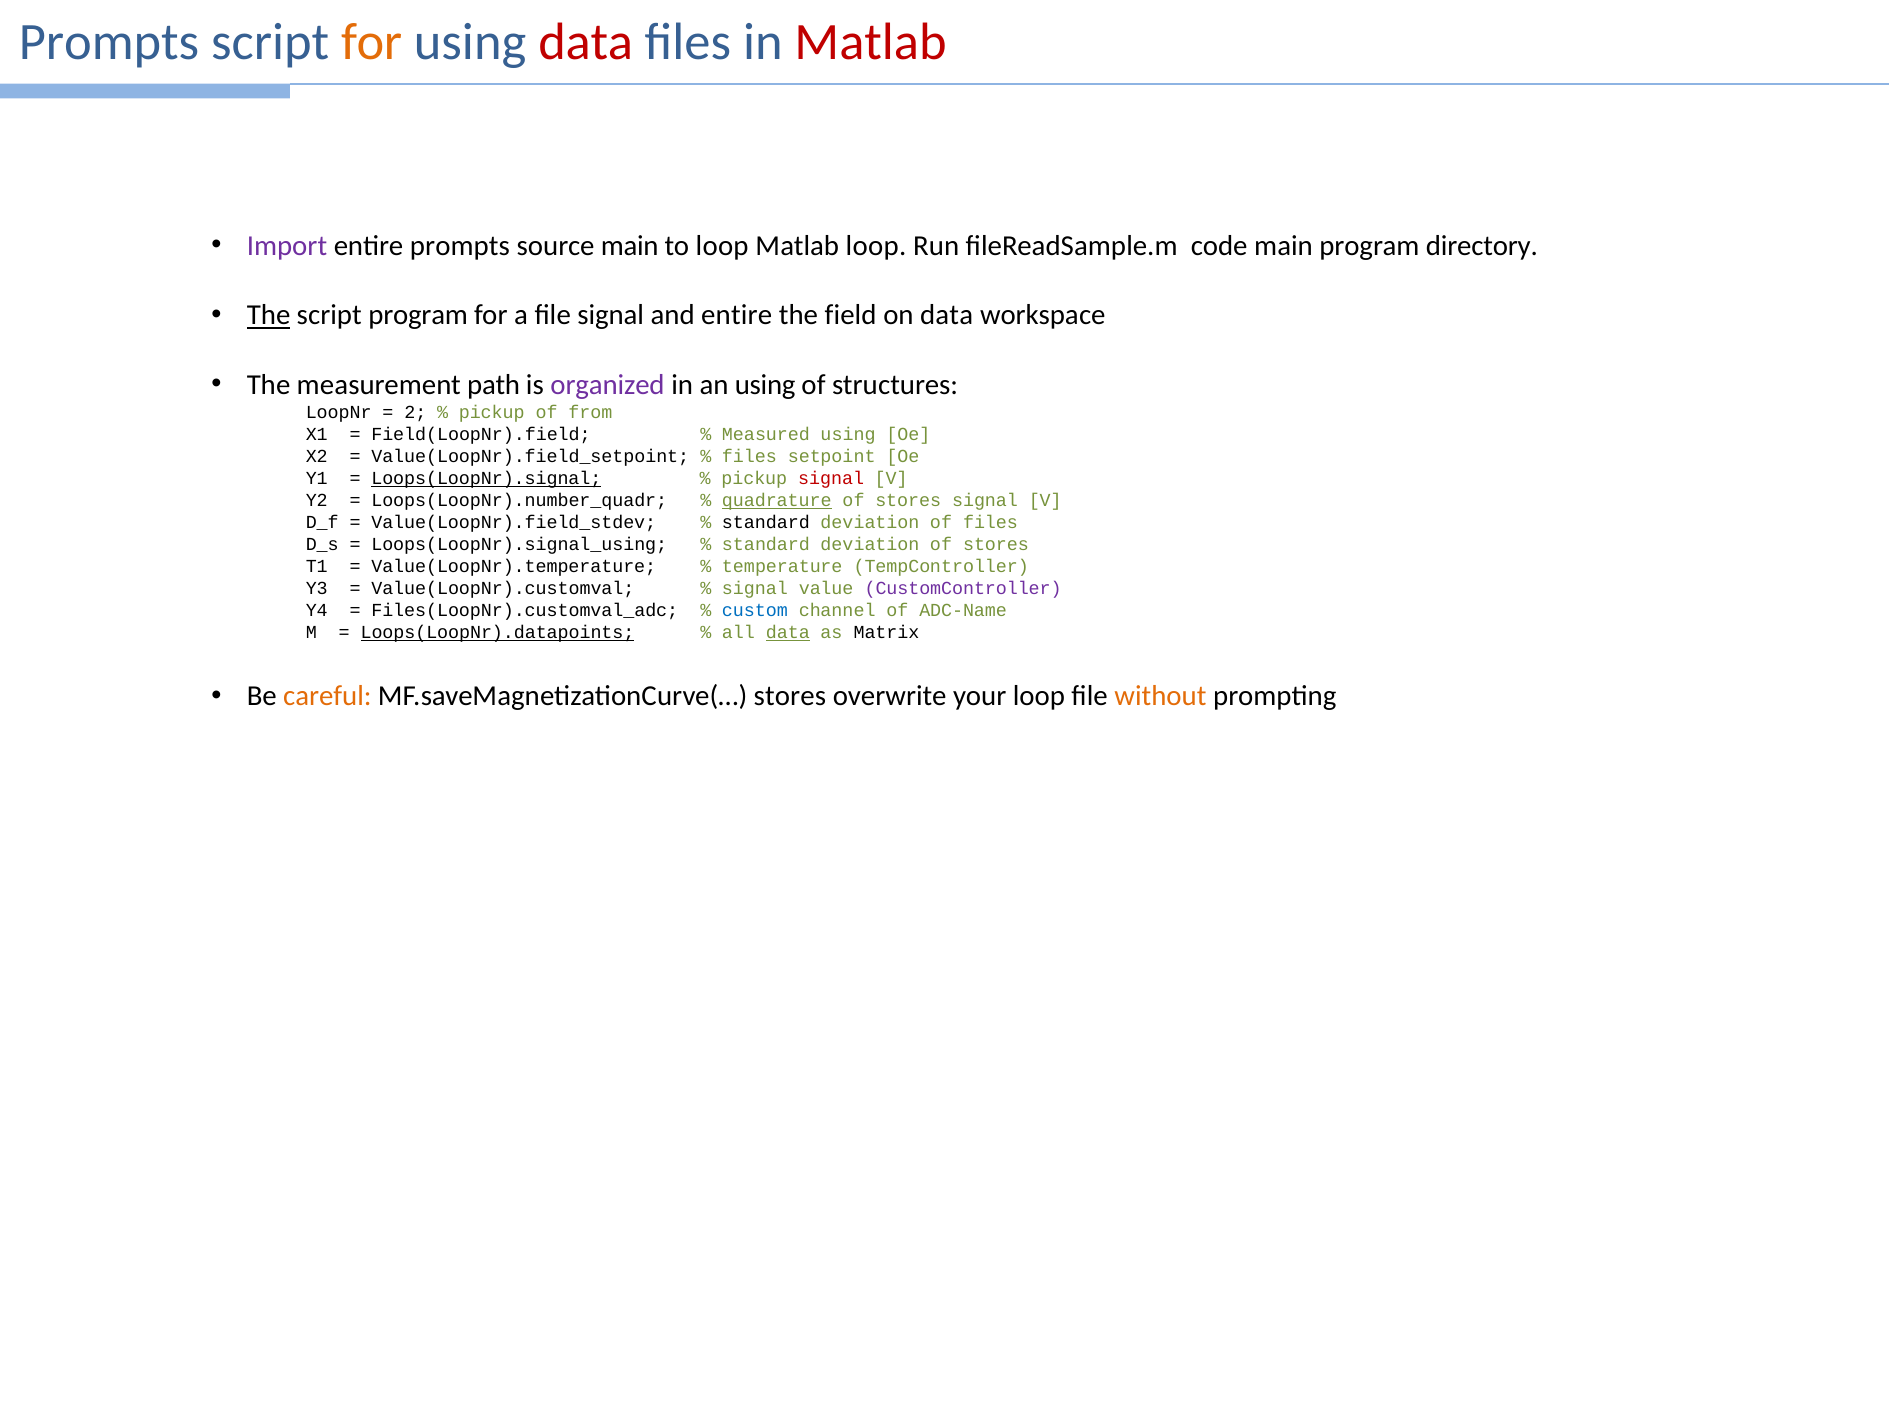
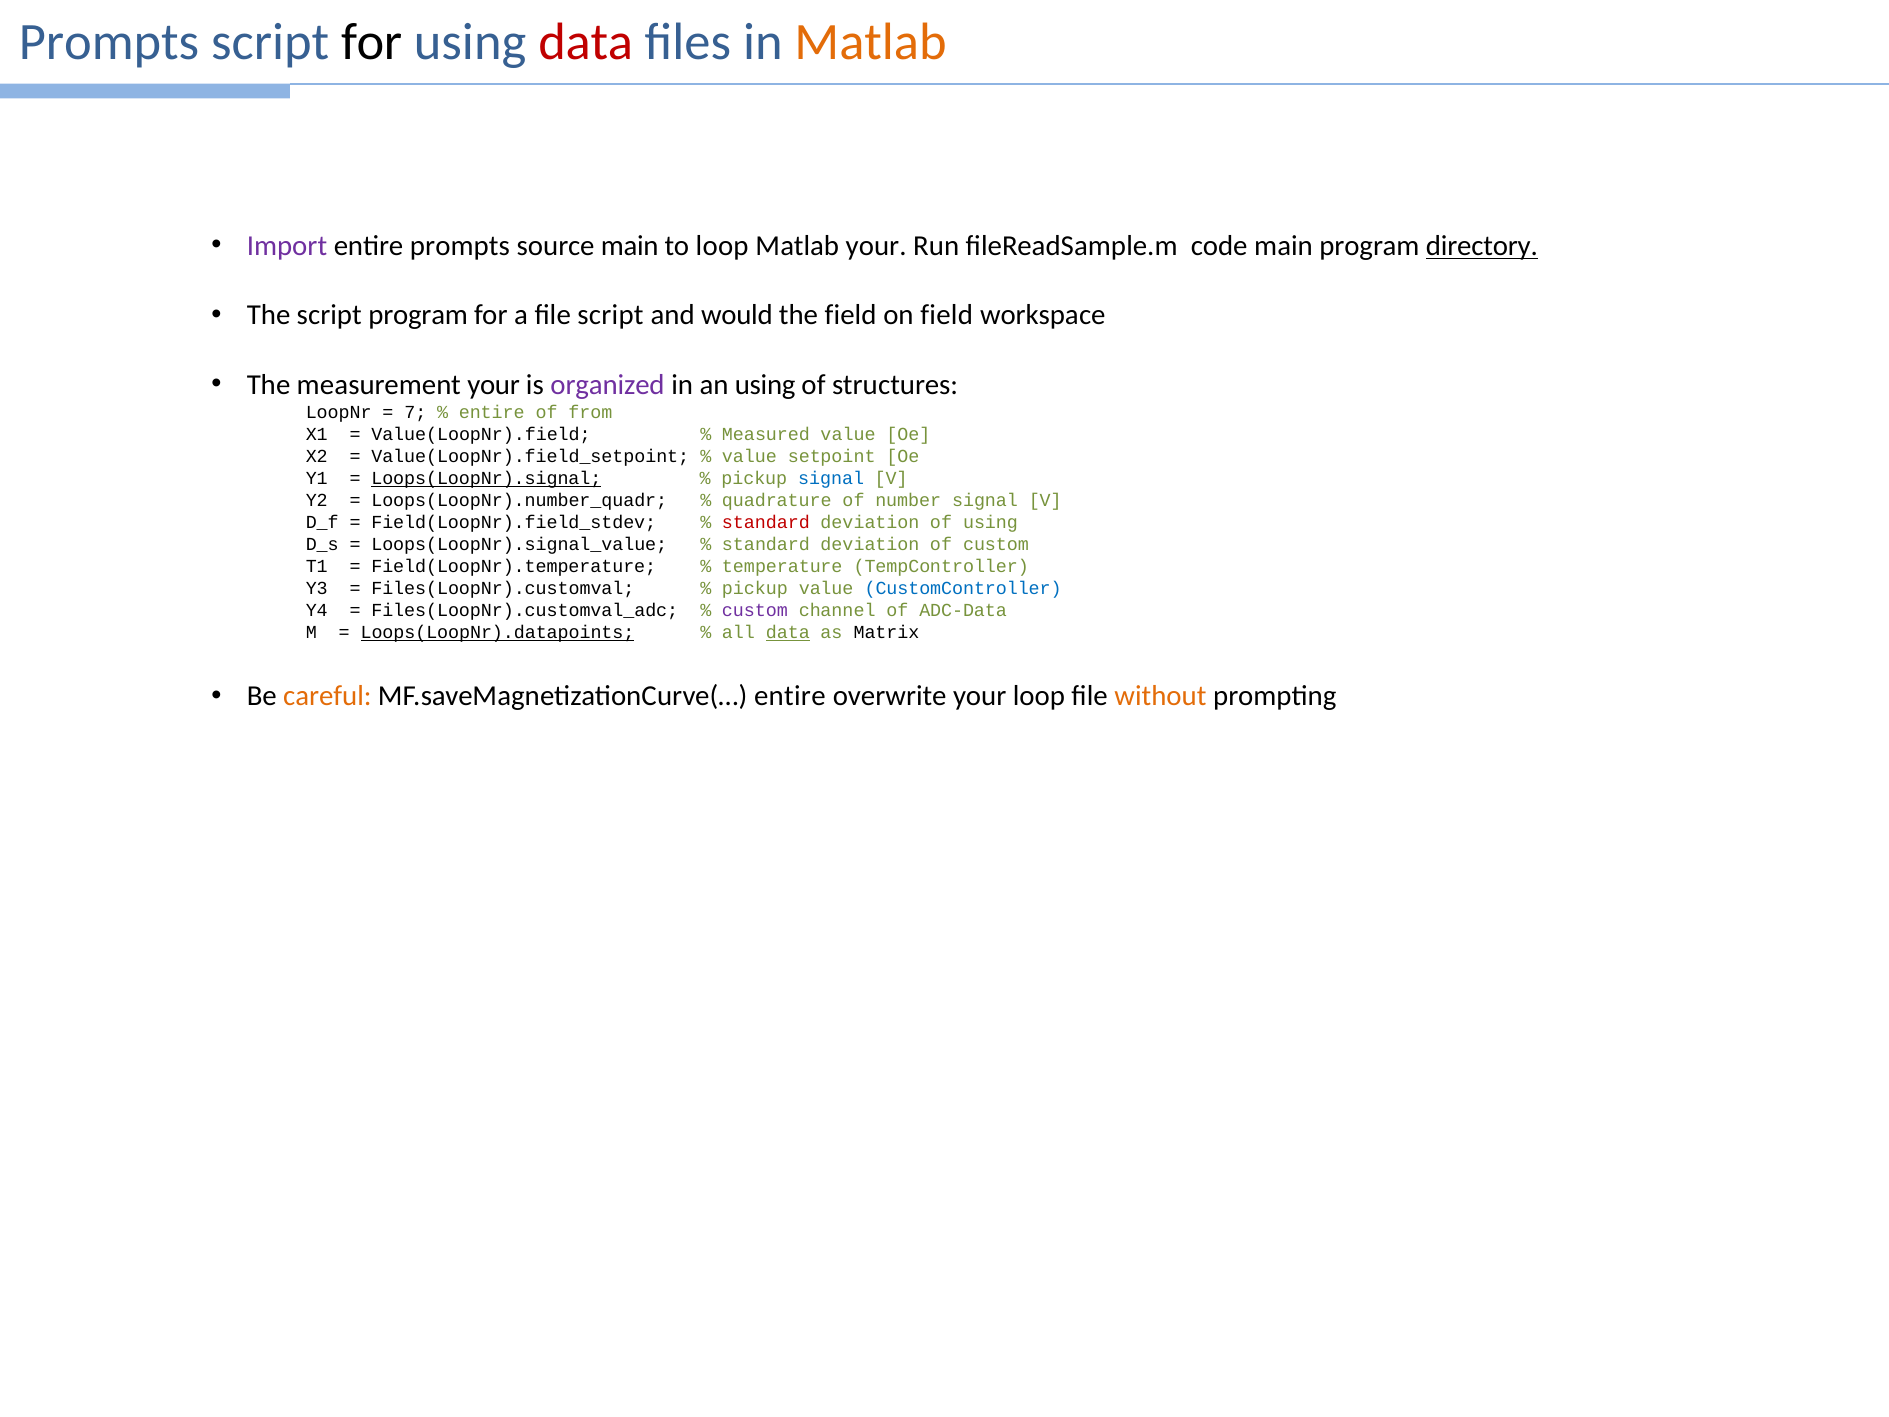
for at (372, 43) colour: orange -> black
Matlab at (871, 43) colour: red -> orange
Matlab loop: loop -> your
directory underline: none -> present
The at (269, 315) underline: present -> none
file signal: signal -> script
and entire: entire -> would
on data: data -> field
measurement path: path -> your
2: 2 -> 7
pickup at (492, 412): pickup -> entire
Field(LoopNr).field: Field(LoopNr).field -> Value(LoopNr).field
Measured using: using -> value
files at (749, 456): files -> value
signal at (831, 478) colour: red -> blue
quadrature underline: present -> none
stores at (908, 500): stores -> number
Value(LoopNr).field_stdev: Value(LoopNr).field_stdev -> Field(LoopNr).field_stdev
standard at (766, 522) colour: black -> red
of files: files -> using
Loops(LoopNr).signal_using: Loops(LoopNr).signal_using -> Loops(LoopNr).signal_value
deviation of stores: stores -> custom
Value(LoopNr).temperature: Value(LoopNr).temperature -> Field(LoopNr).temperature
Value(LoopNr).customval: Value(LoopNr).customval -> Files(LoopNr).customval
signal at (755, 588): signal -> pickup
CustomController colour: purple -> blue
custom at (755, 610) colour: blue -> purple
ADC-Name: ADC-Name -> ADC-Data
MF.saveMagnetizationCurve(… stores: stores -> entire
